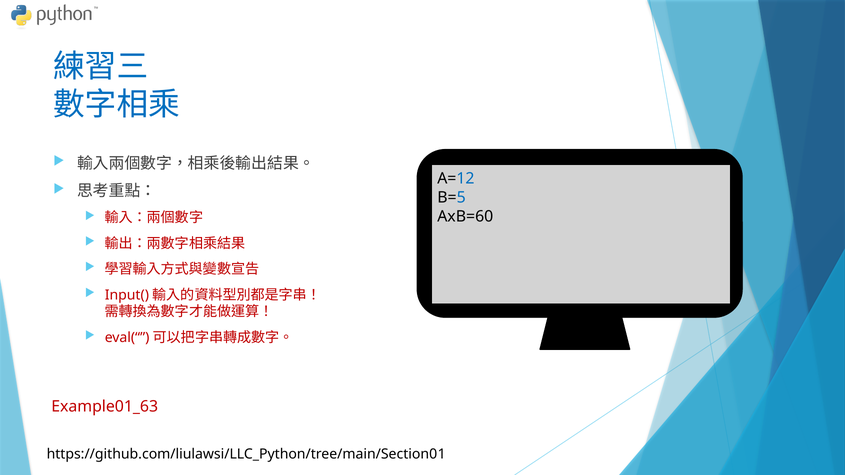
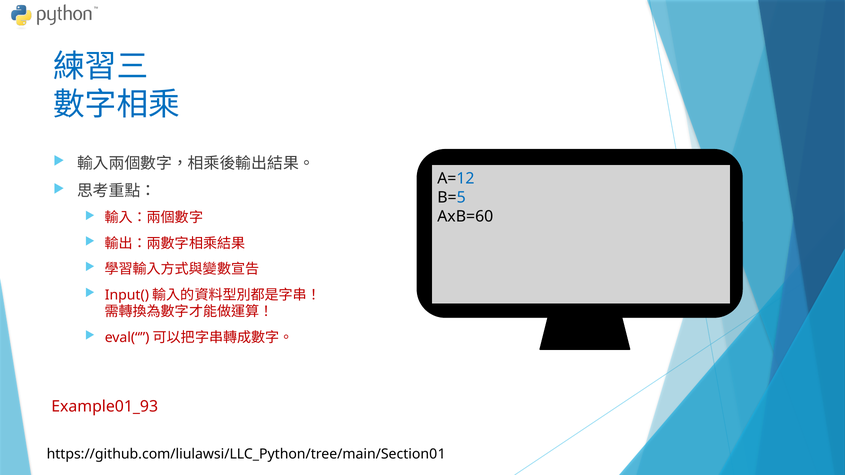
Example01_63: Example01_63 -> Example01_93
